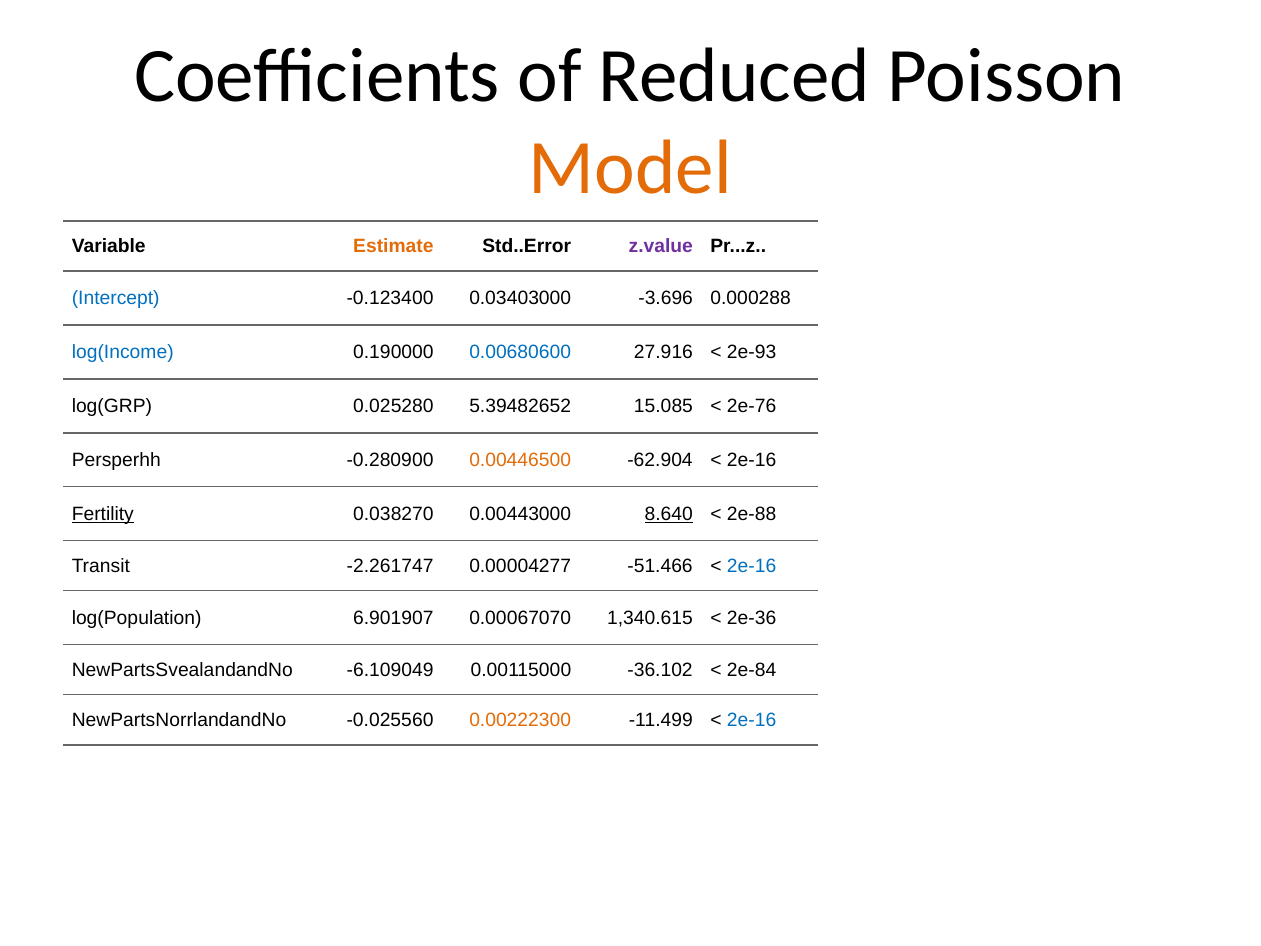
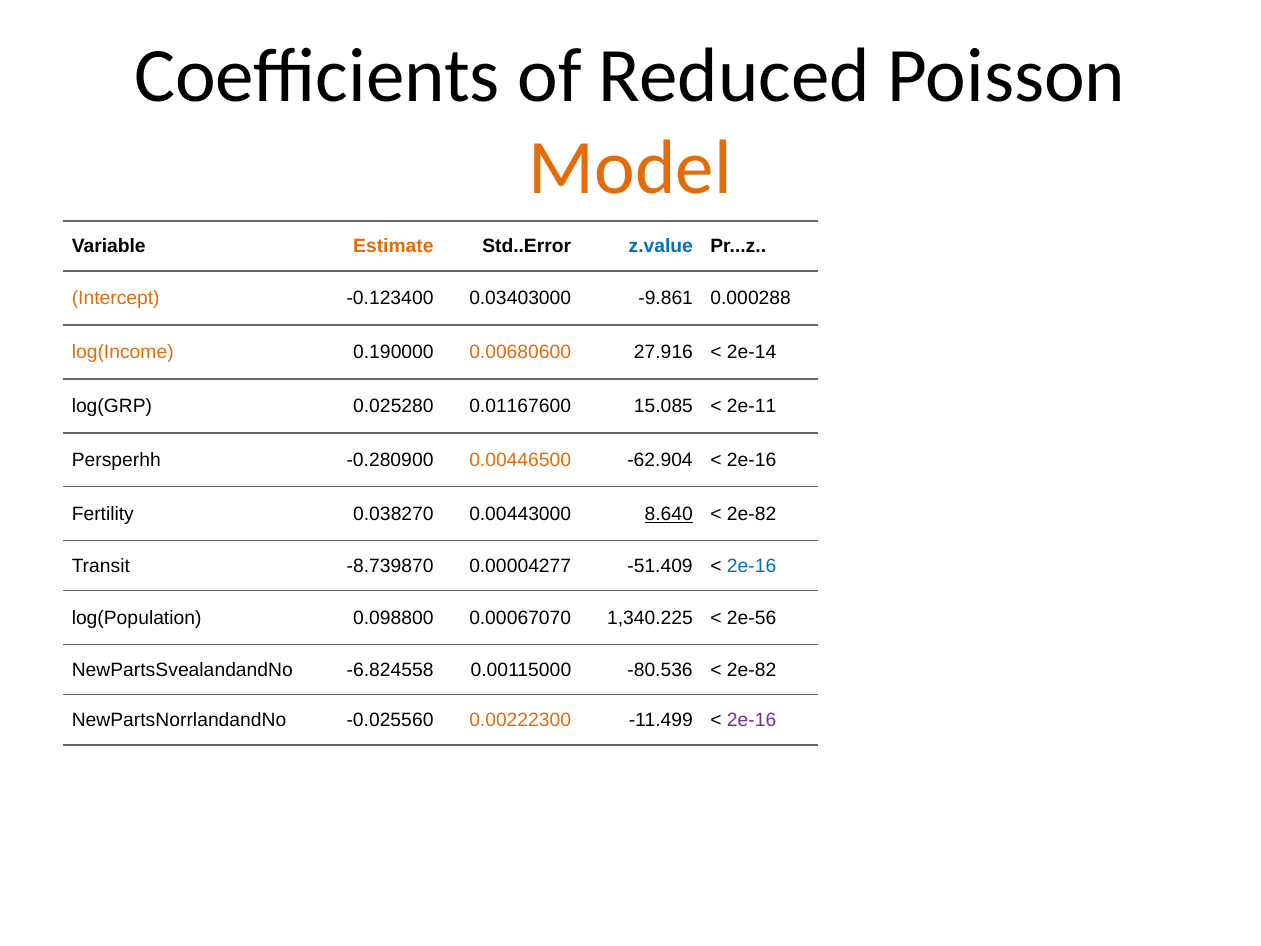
z.value colour: purple -> blue
Intercept colour: blue -> orange
-3.696: -3.696 -> -9.861
log(Income colour: blue -> orange
0.00680600 colour: blue -> orange
2e-93: 2e-93 -> 2e-14
5.39482652: 5.39482652 -> 0.01167600
2e-76: 2e-76 -> 2e-11
Fertility underline: present -> none
2e-88 at (752, 514): 2e-88 -> 2e-82
-2.261747: -2.261747 -> -8.739870
-51.466: -51.466 -> -51.409
6.901907: 6.901907 -> 0.098800
1,340.615: 1,340.615 -> 1,340.225
2e-36: 2e-36 -> 2e-56
-6.109049: -6.109049 -> -6.824558
-36.102: -36.102 -> -80.536
2e-84 at (752, 670): 2e-84 -> 2e-82
2e-16 at (752, 720) colour: blue -> purple
